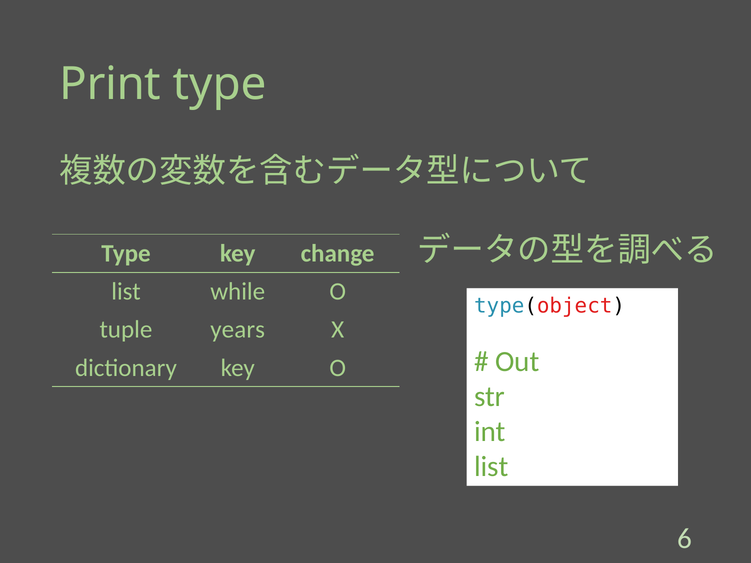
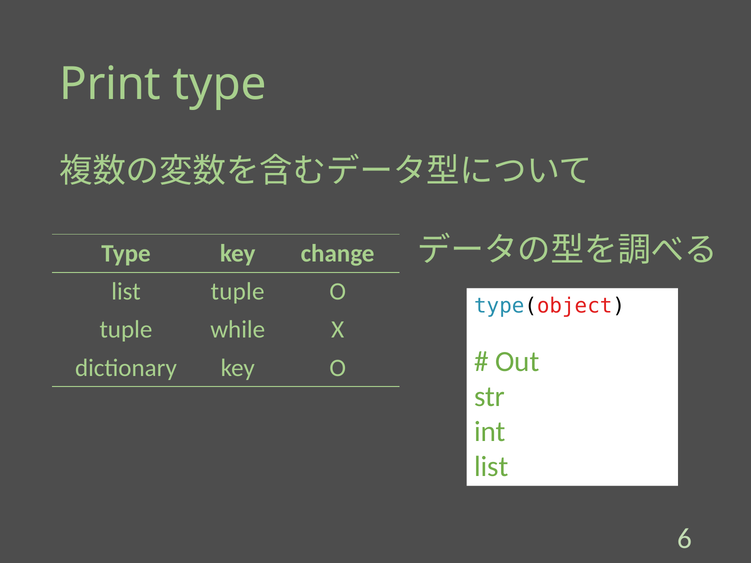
list while: while -> tuple
years: years -> while
